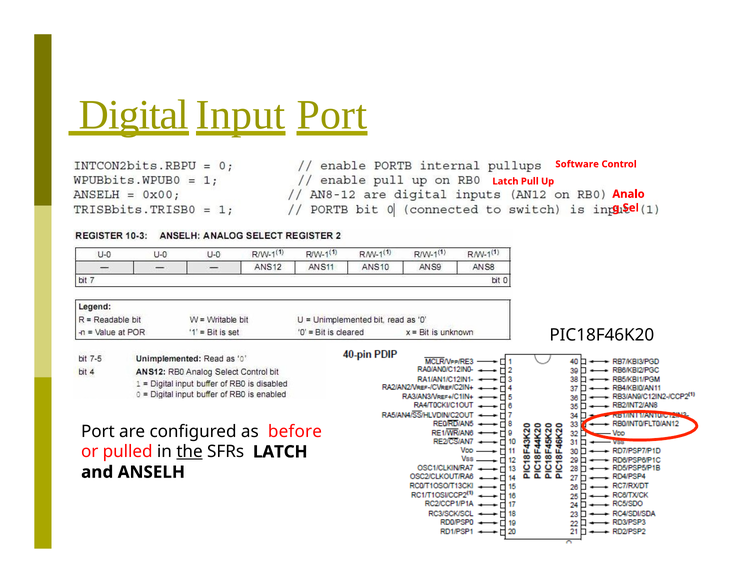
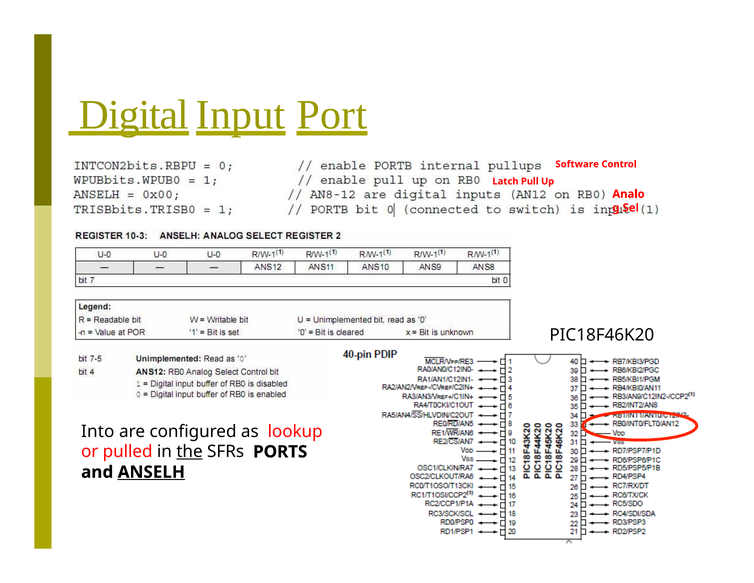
Port at (98, 431): Port -> Into
before: before -> lookup
SFRs LATCH: LATCH -> PORTS
ANSELH underline: none -> present
